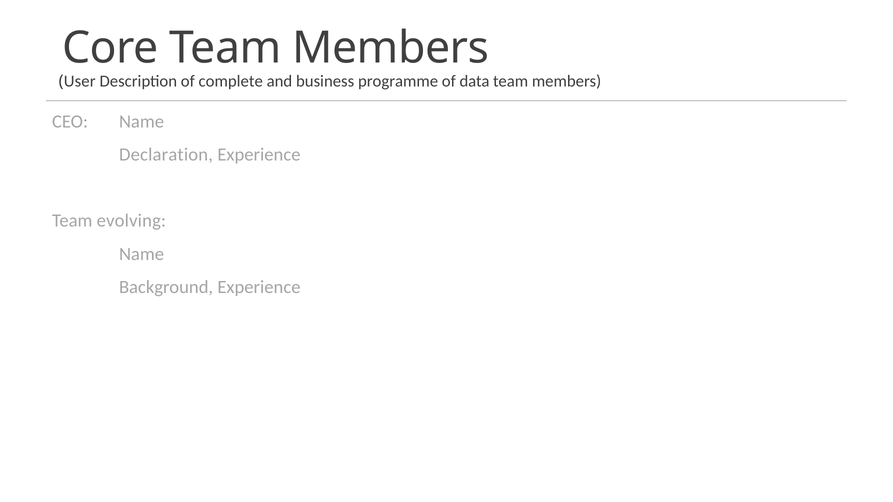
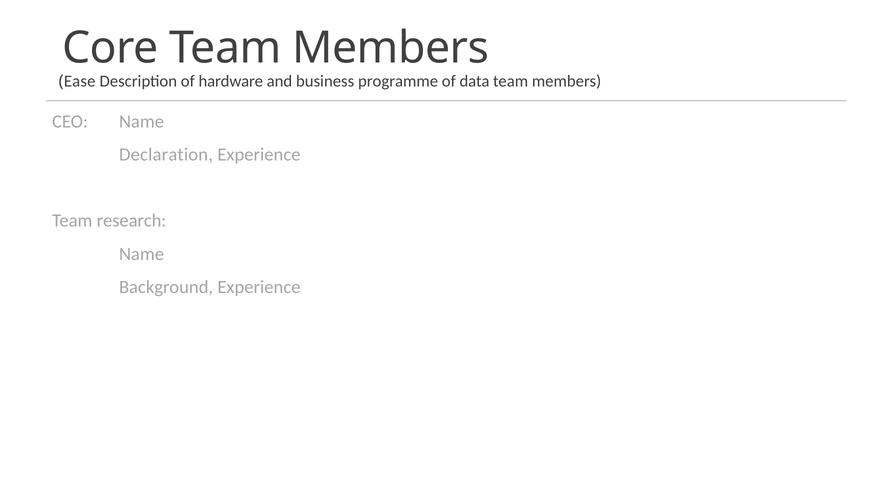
User: User -> Ease
complete: complete -> hardware
evolving: evolving -> research
